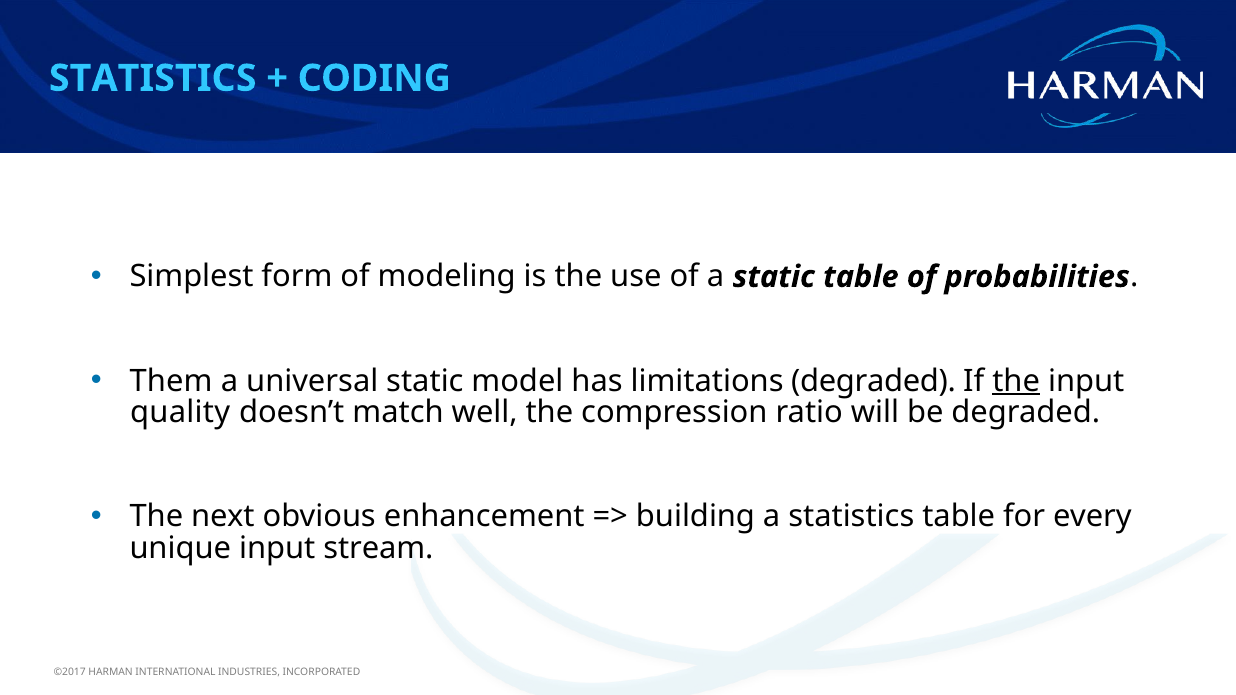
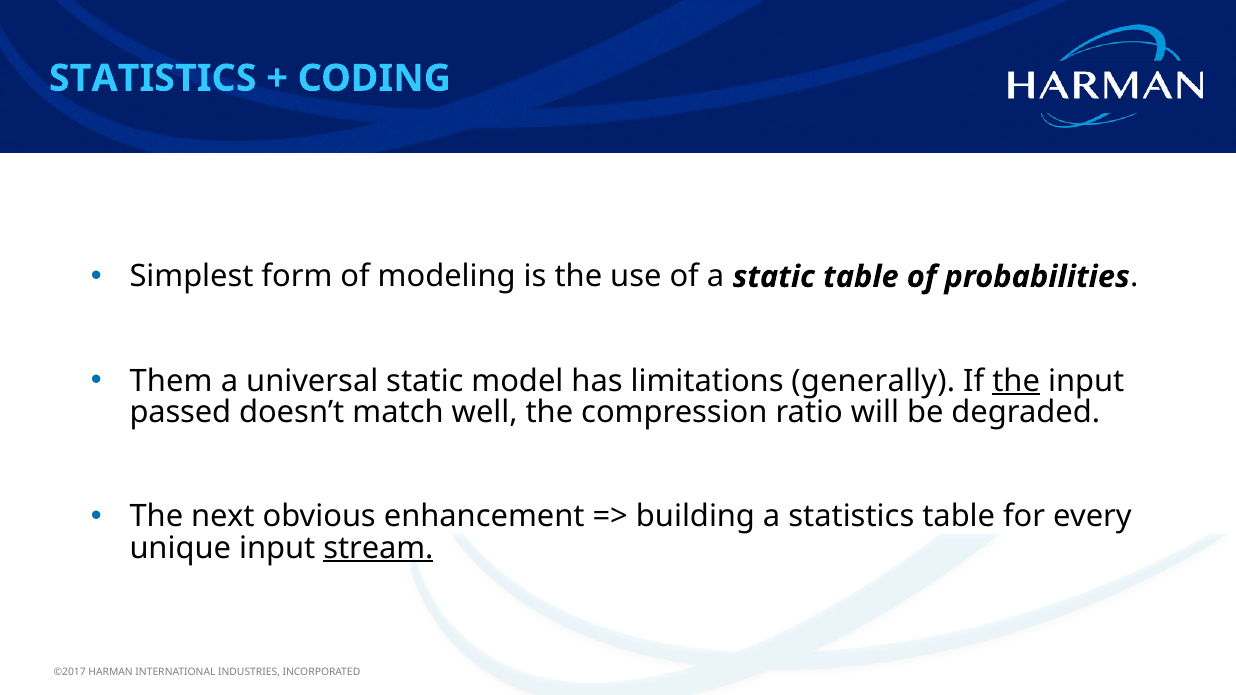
limitations degraded: degraded -> generally
quality: quality -> passed
stream underline: none -> present
